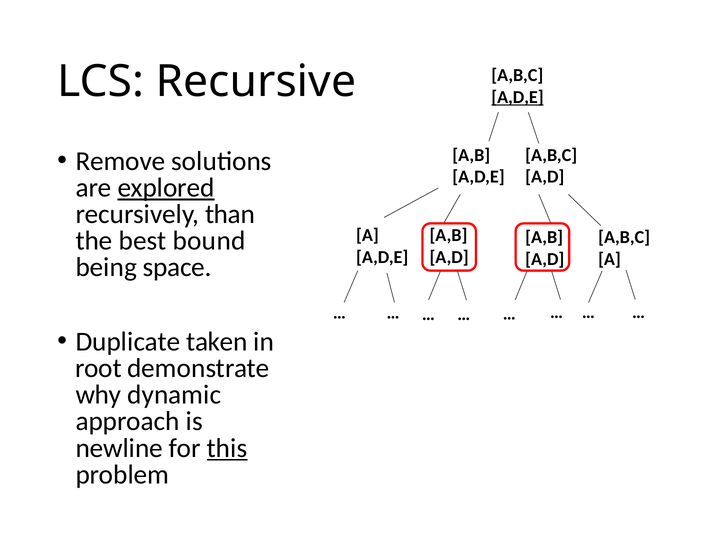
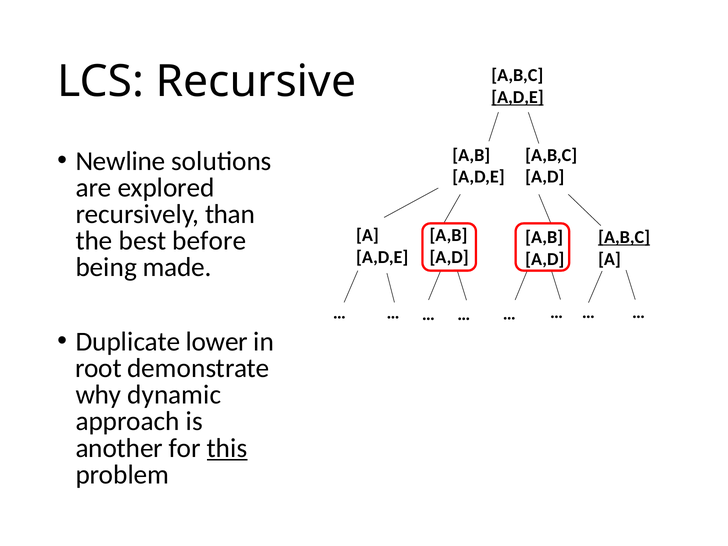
Remove: Remove -> Newline
explored underline: present -> none
A,B,C at (624, 237) underline: none -> present
bound: bound -> before
space: space -> made
taken: taken -> lower
newline: newline -> another
